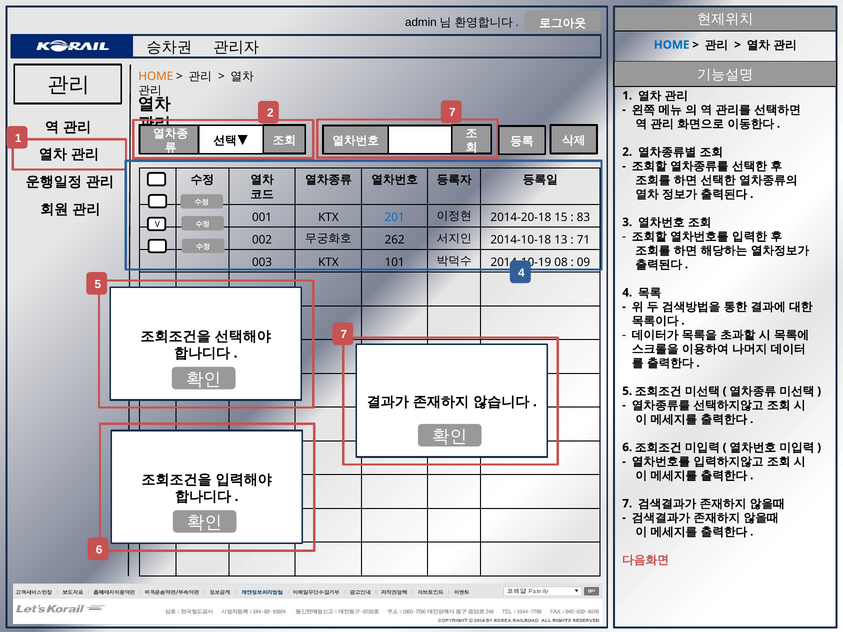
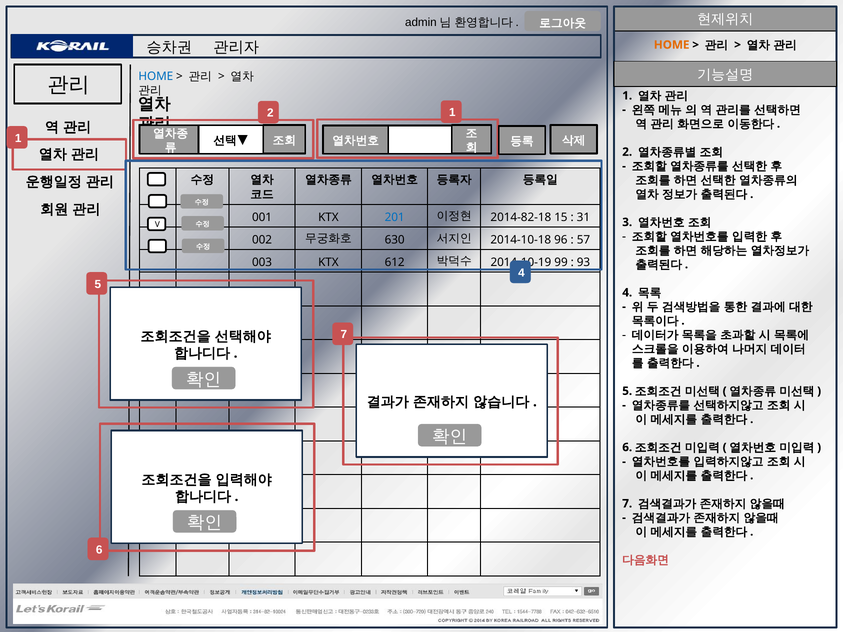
HOME at (672, 45) colour: blue -> orange
HOME at (156, 77) colour: orange -> blue
2 7: 7 -> 1
2014-20-18: 2014-20-18 -> 2014-82-18
83: 83 -> 31
262: 262 -> 630
13: 13 -> 96
71: 71 -> 57
101: 101 -> 612
08: 08 -> 99
09: 09 -> 93
